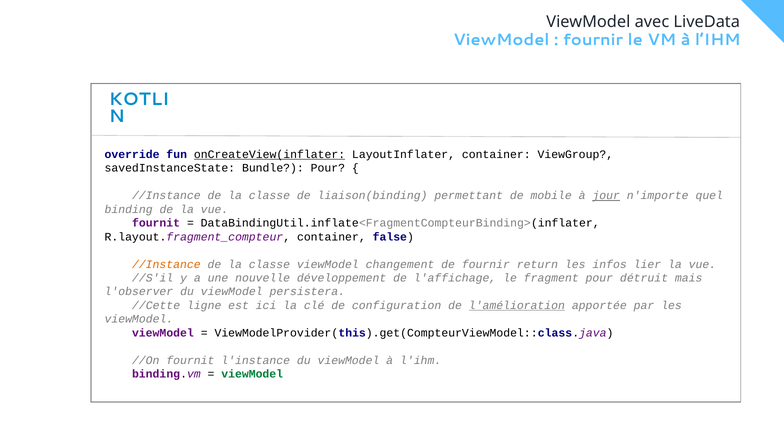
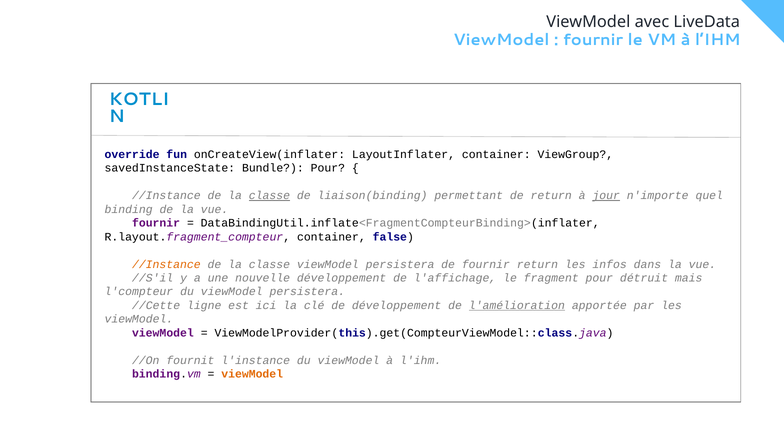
onCreateView(inflater underline: present -> none
classe at (269, 196) underline: none -> present
de mobile: mobile -> return
fournit at (156, 223): fournit -> fournir
classe viewModel changement: changement -> persistera
lier: lier -> dans
l'observer: l'observer -> l'compteur
de configuration: configuration -> développement
viewModel at (252, 374) colour: green -> orange
